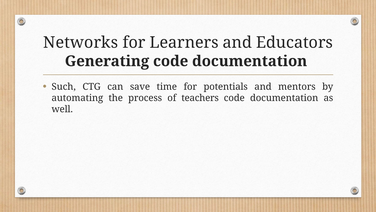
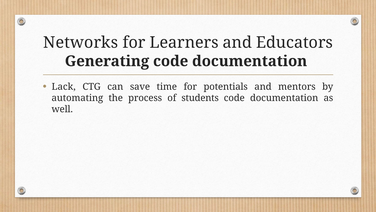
Such: Such -> Lack
teachers: teachers -> students
